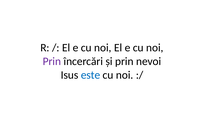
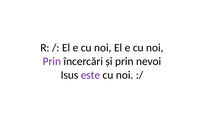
este colour: blue -> purple
